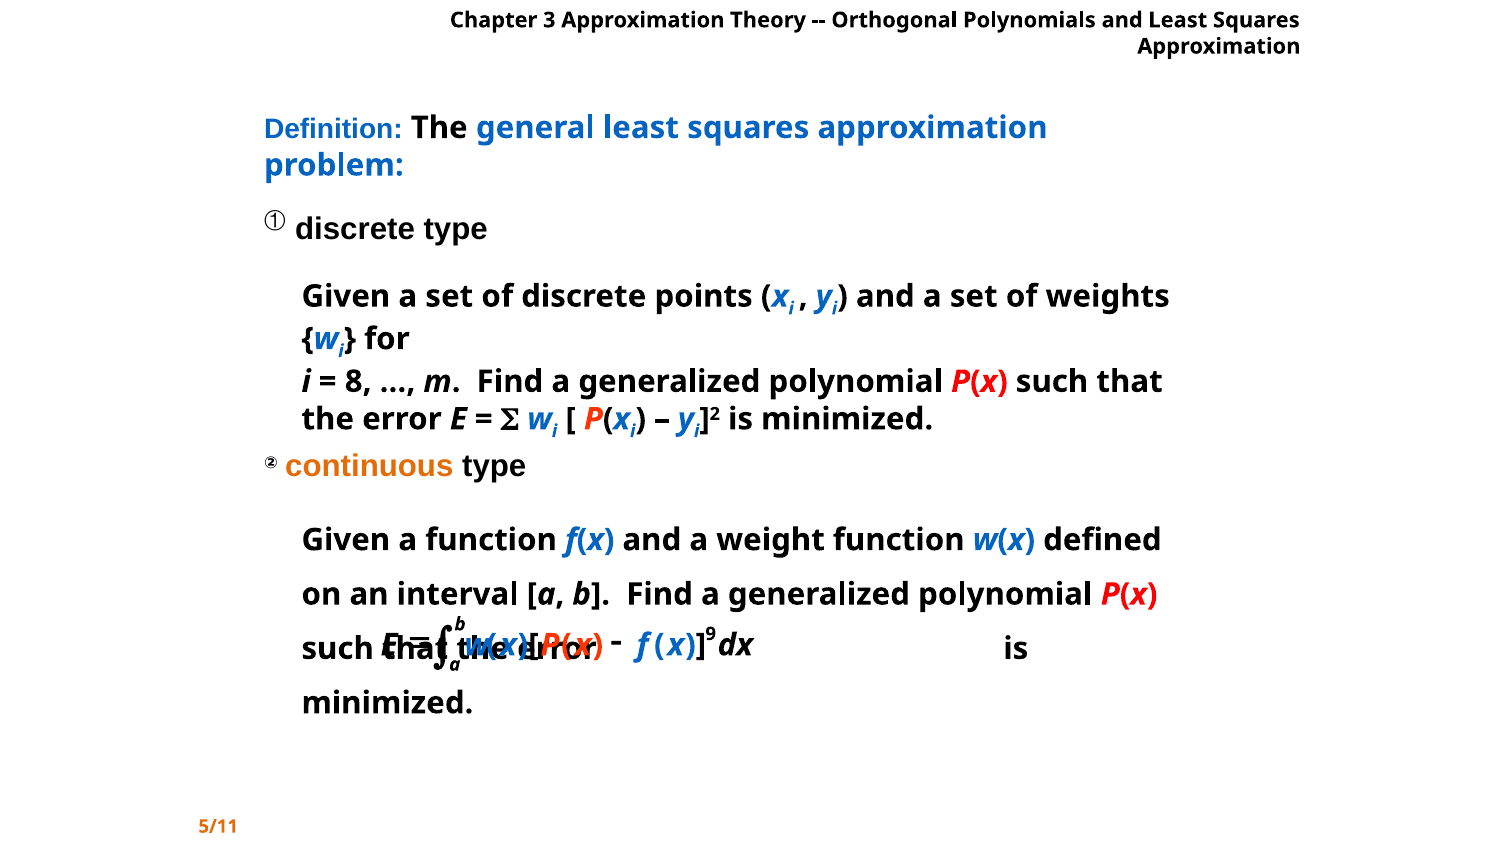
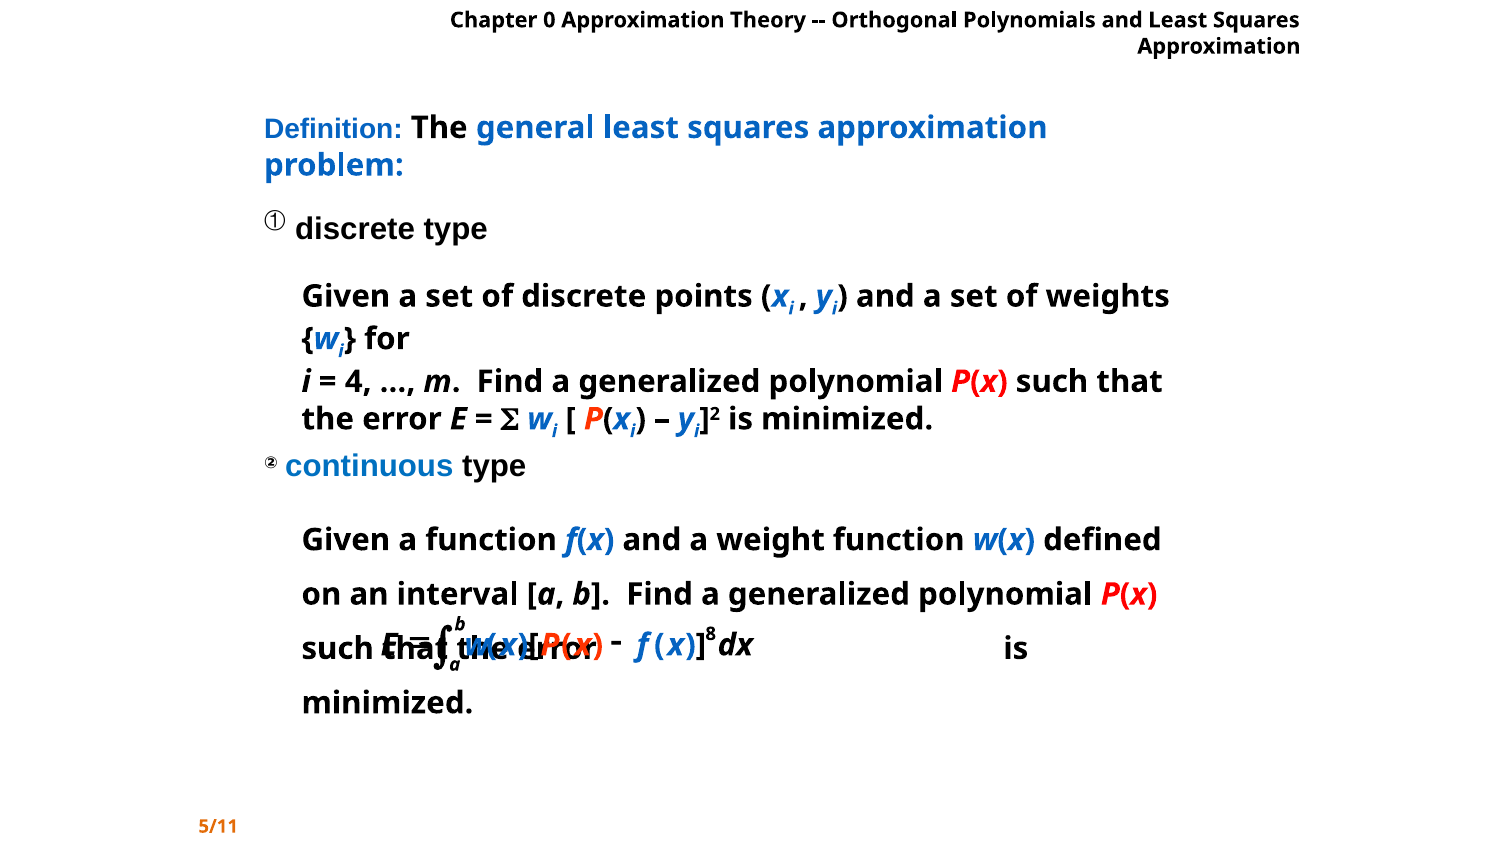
3: 3 -> 0
8: 8 -> 4
continuous colour: orange -> blue
9: 9 -> 8
